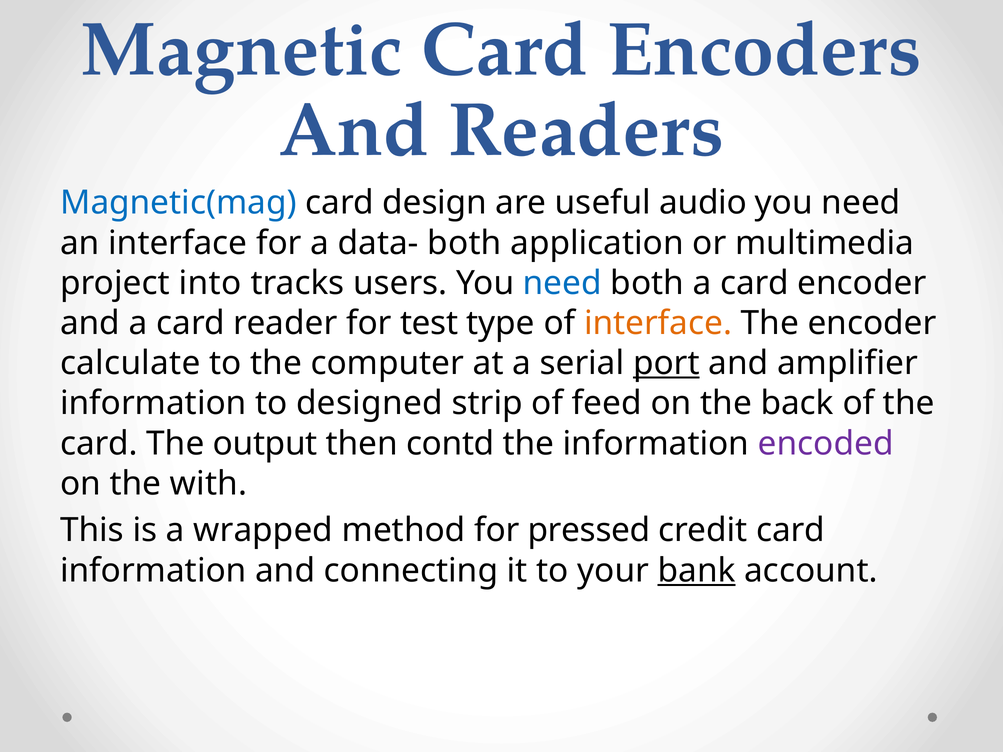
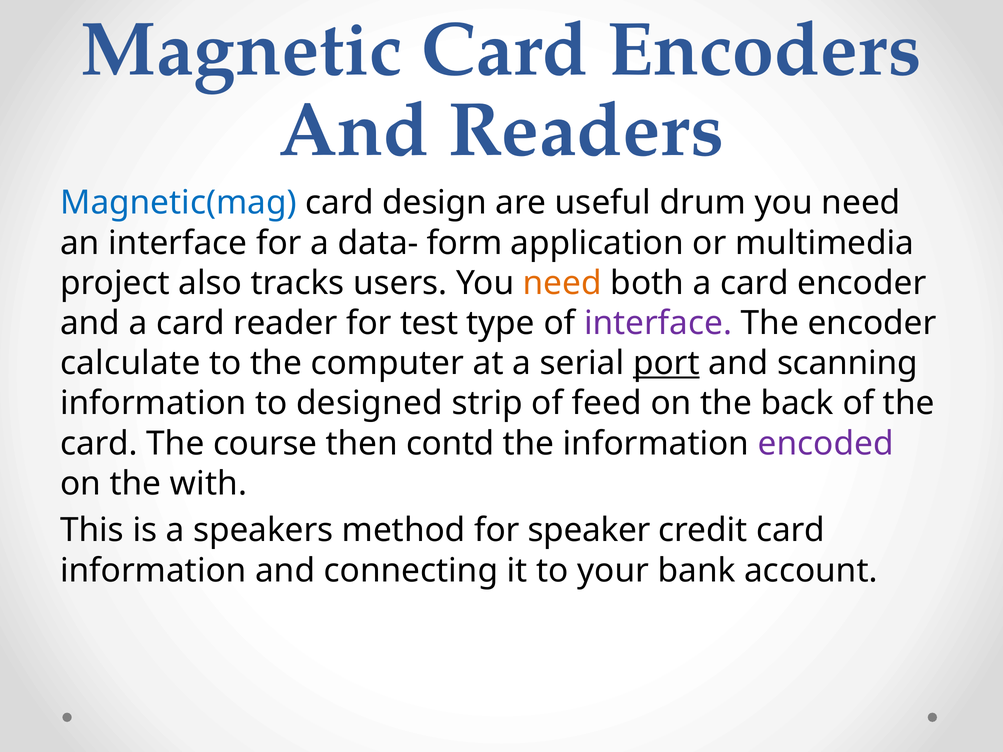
audio: audio -> drum
data- both: both -> form
into: into -> also
need at (562, 283) colour: blue -> orange
interface at (658, 323) colour: orange -> purple
amplifier: amplifier -> scanning
output: output -> course
wrapped: wrapped -> speakers
pressed: pressed -> speaker
bank underline: present -> none
